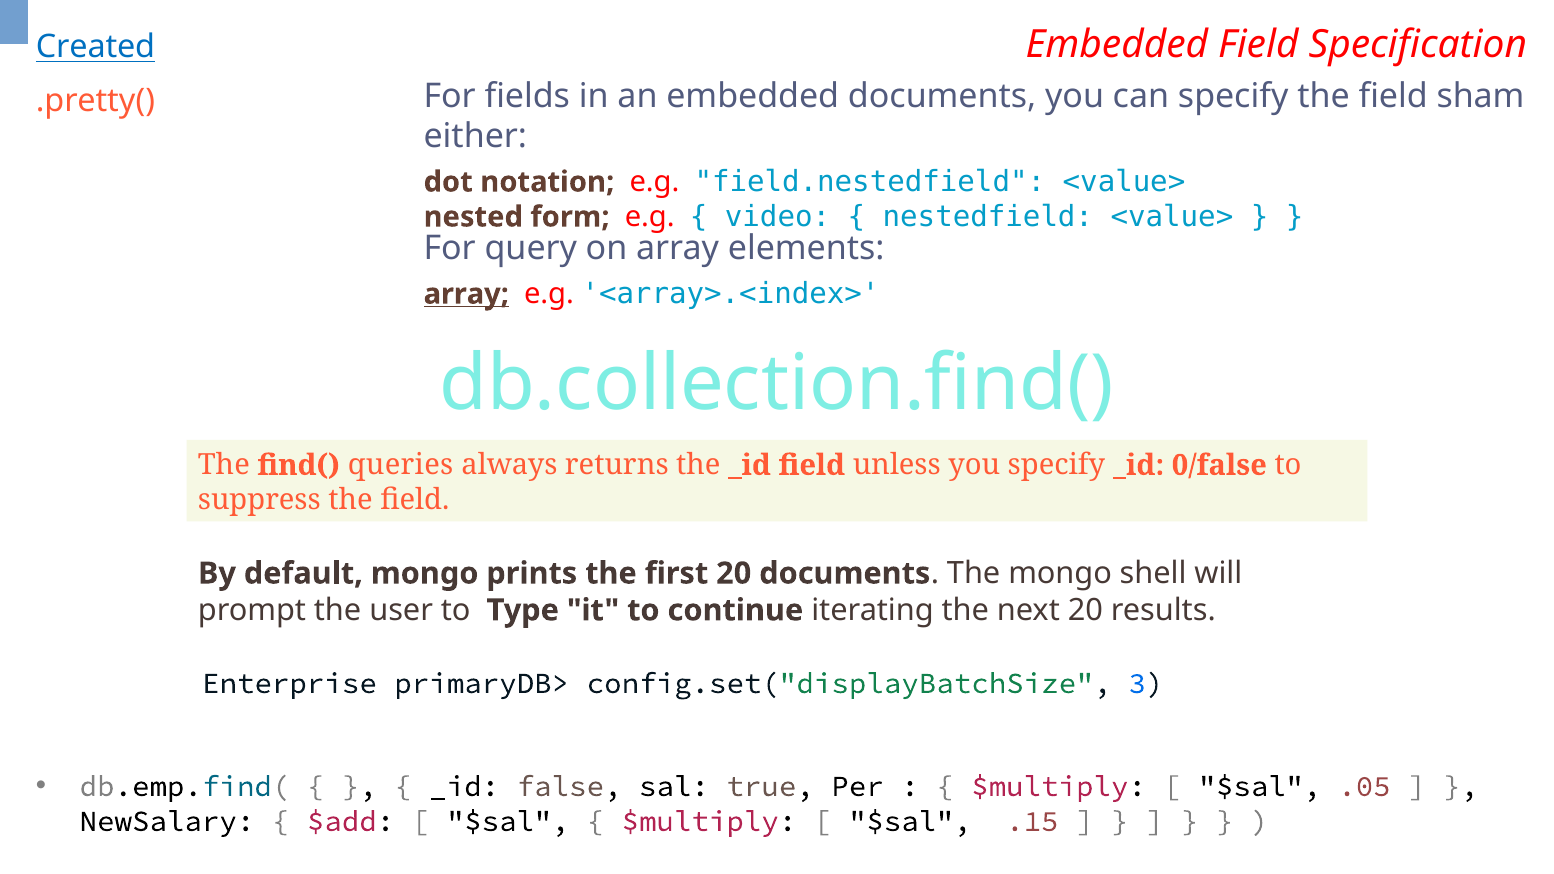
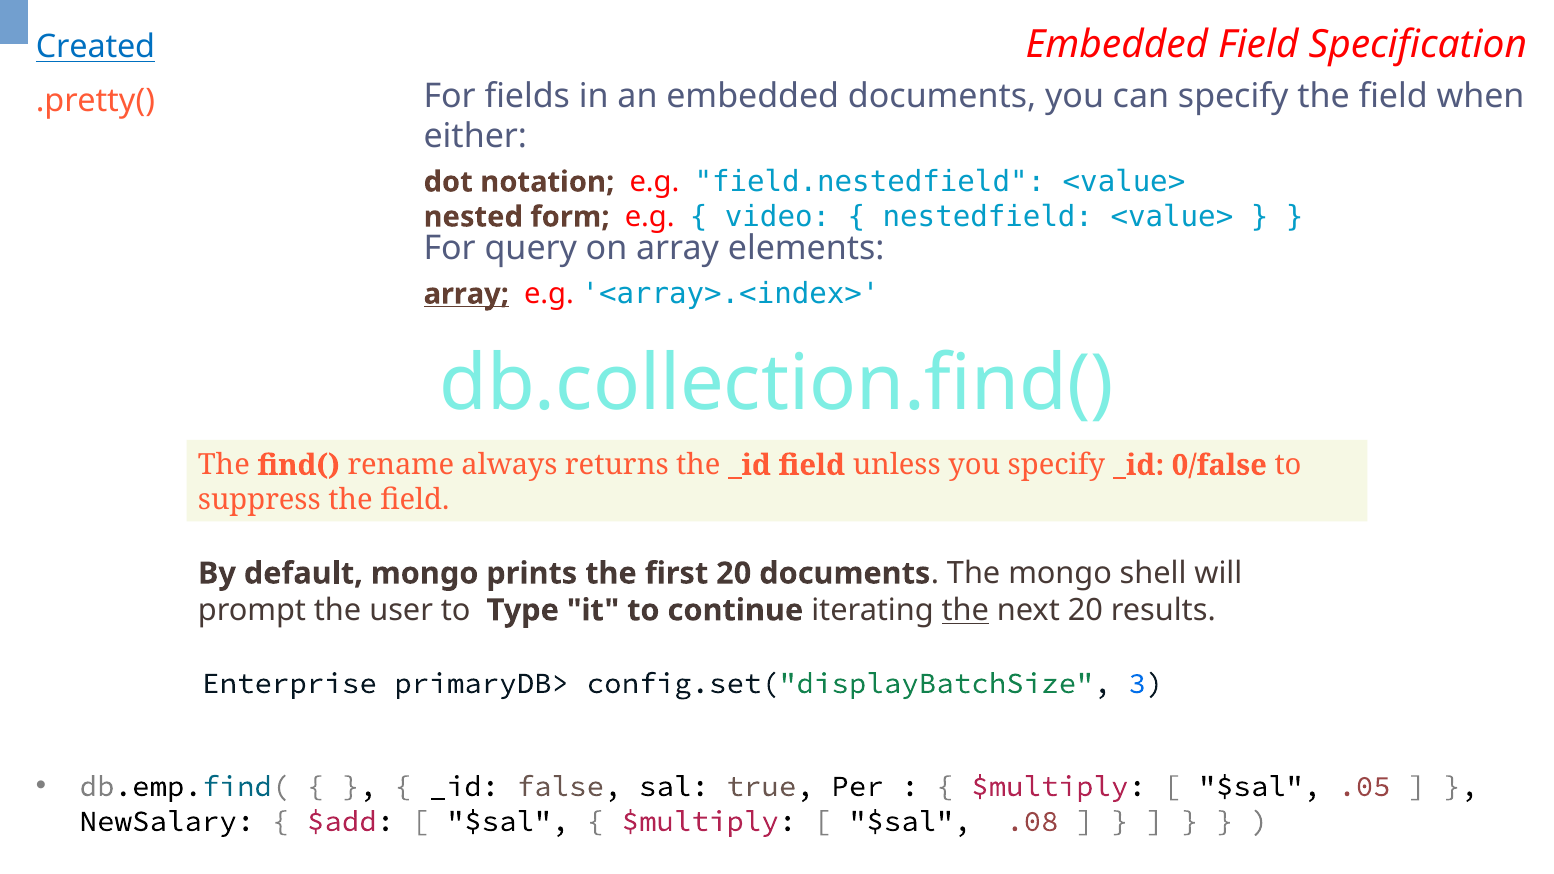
sham: sham -> when
queries: queries -> rename
the at (965, 610) underline: none -> present
.15: .15 -> .08
